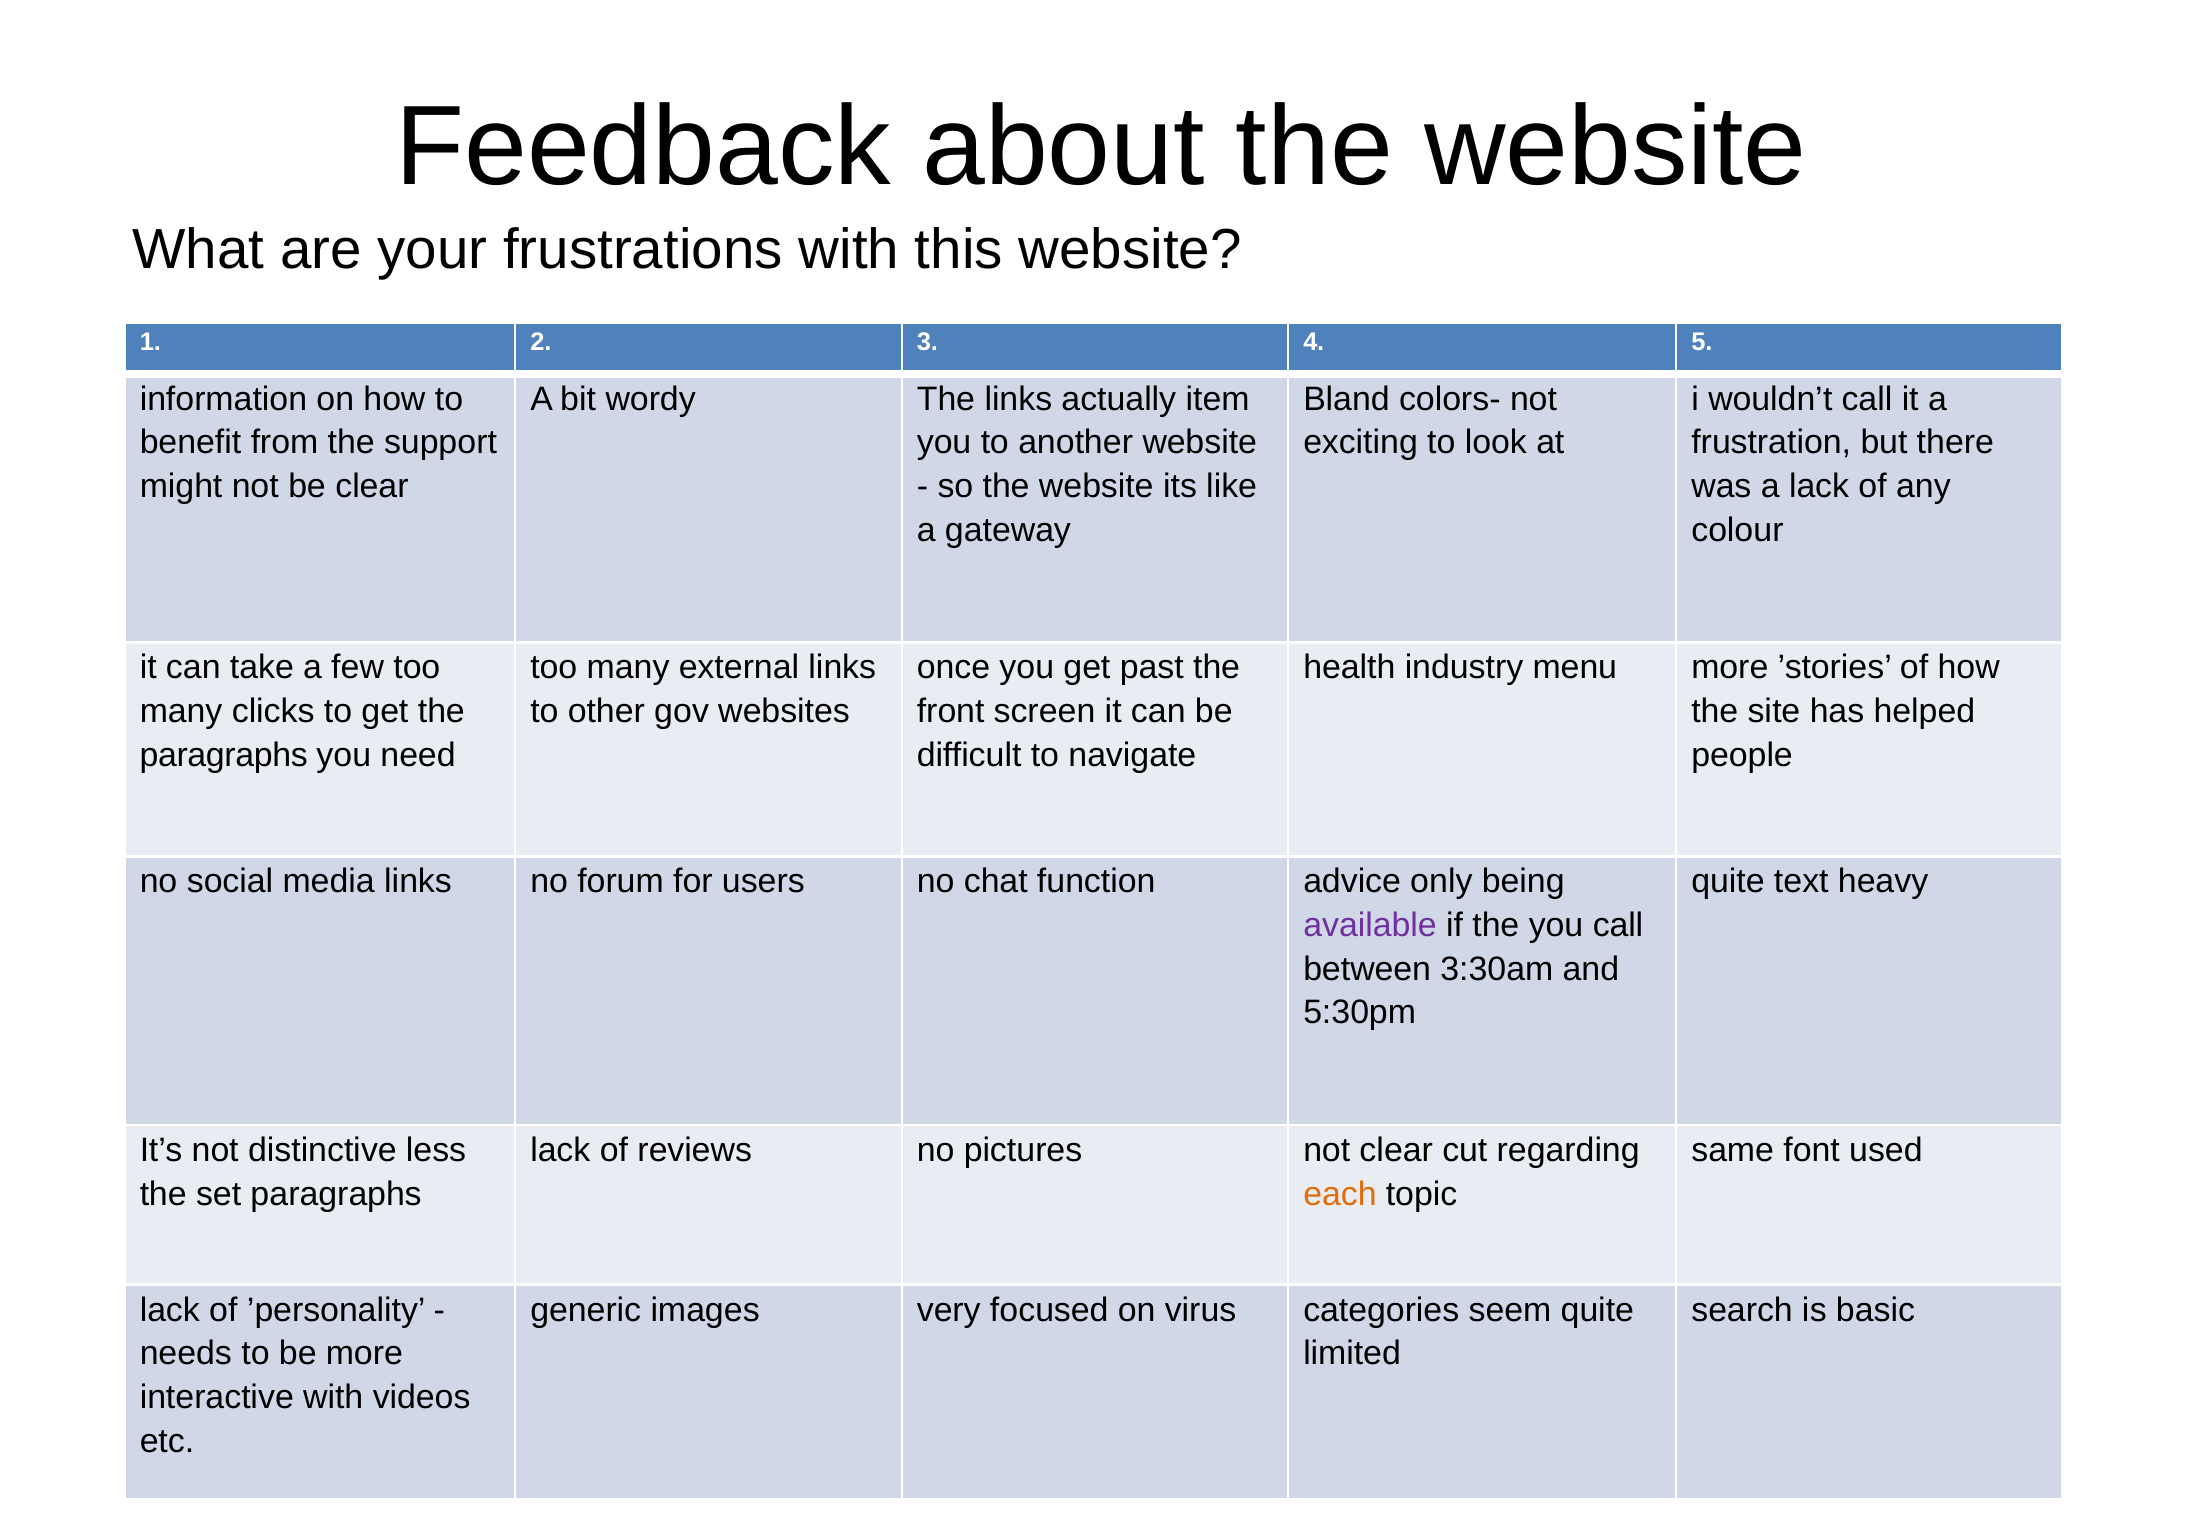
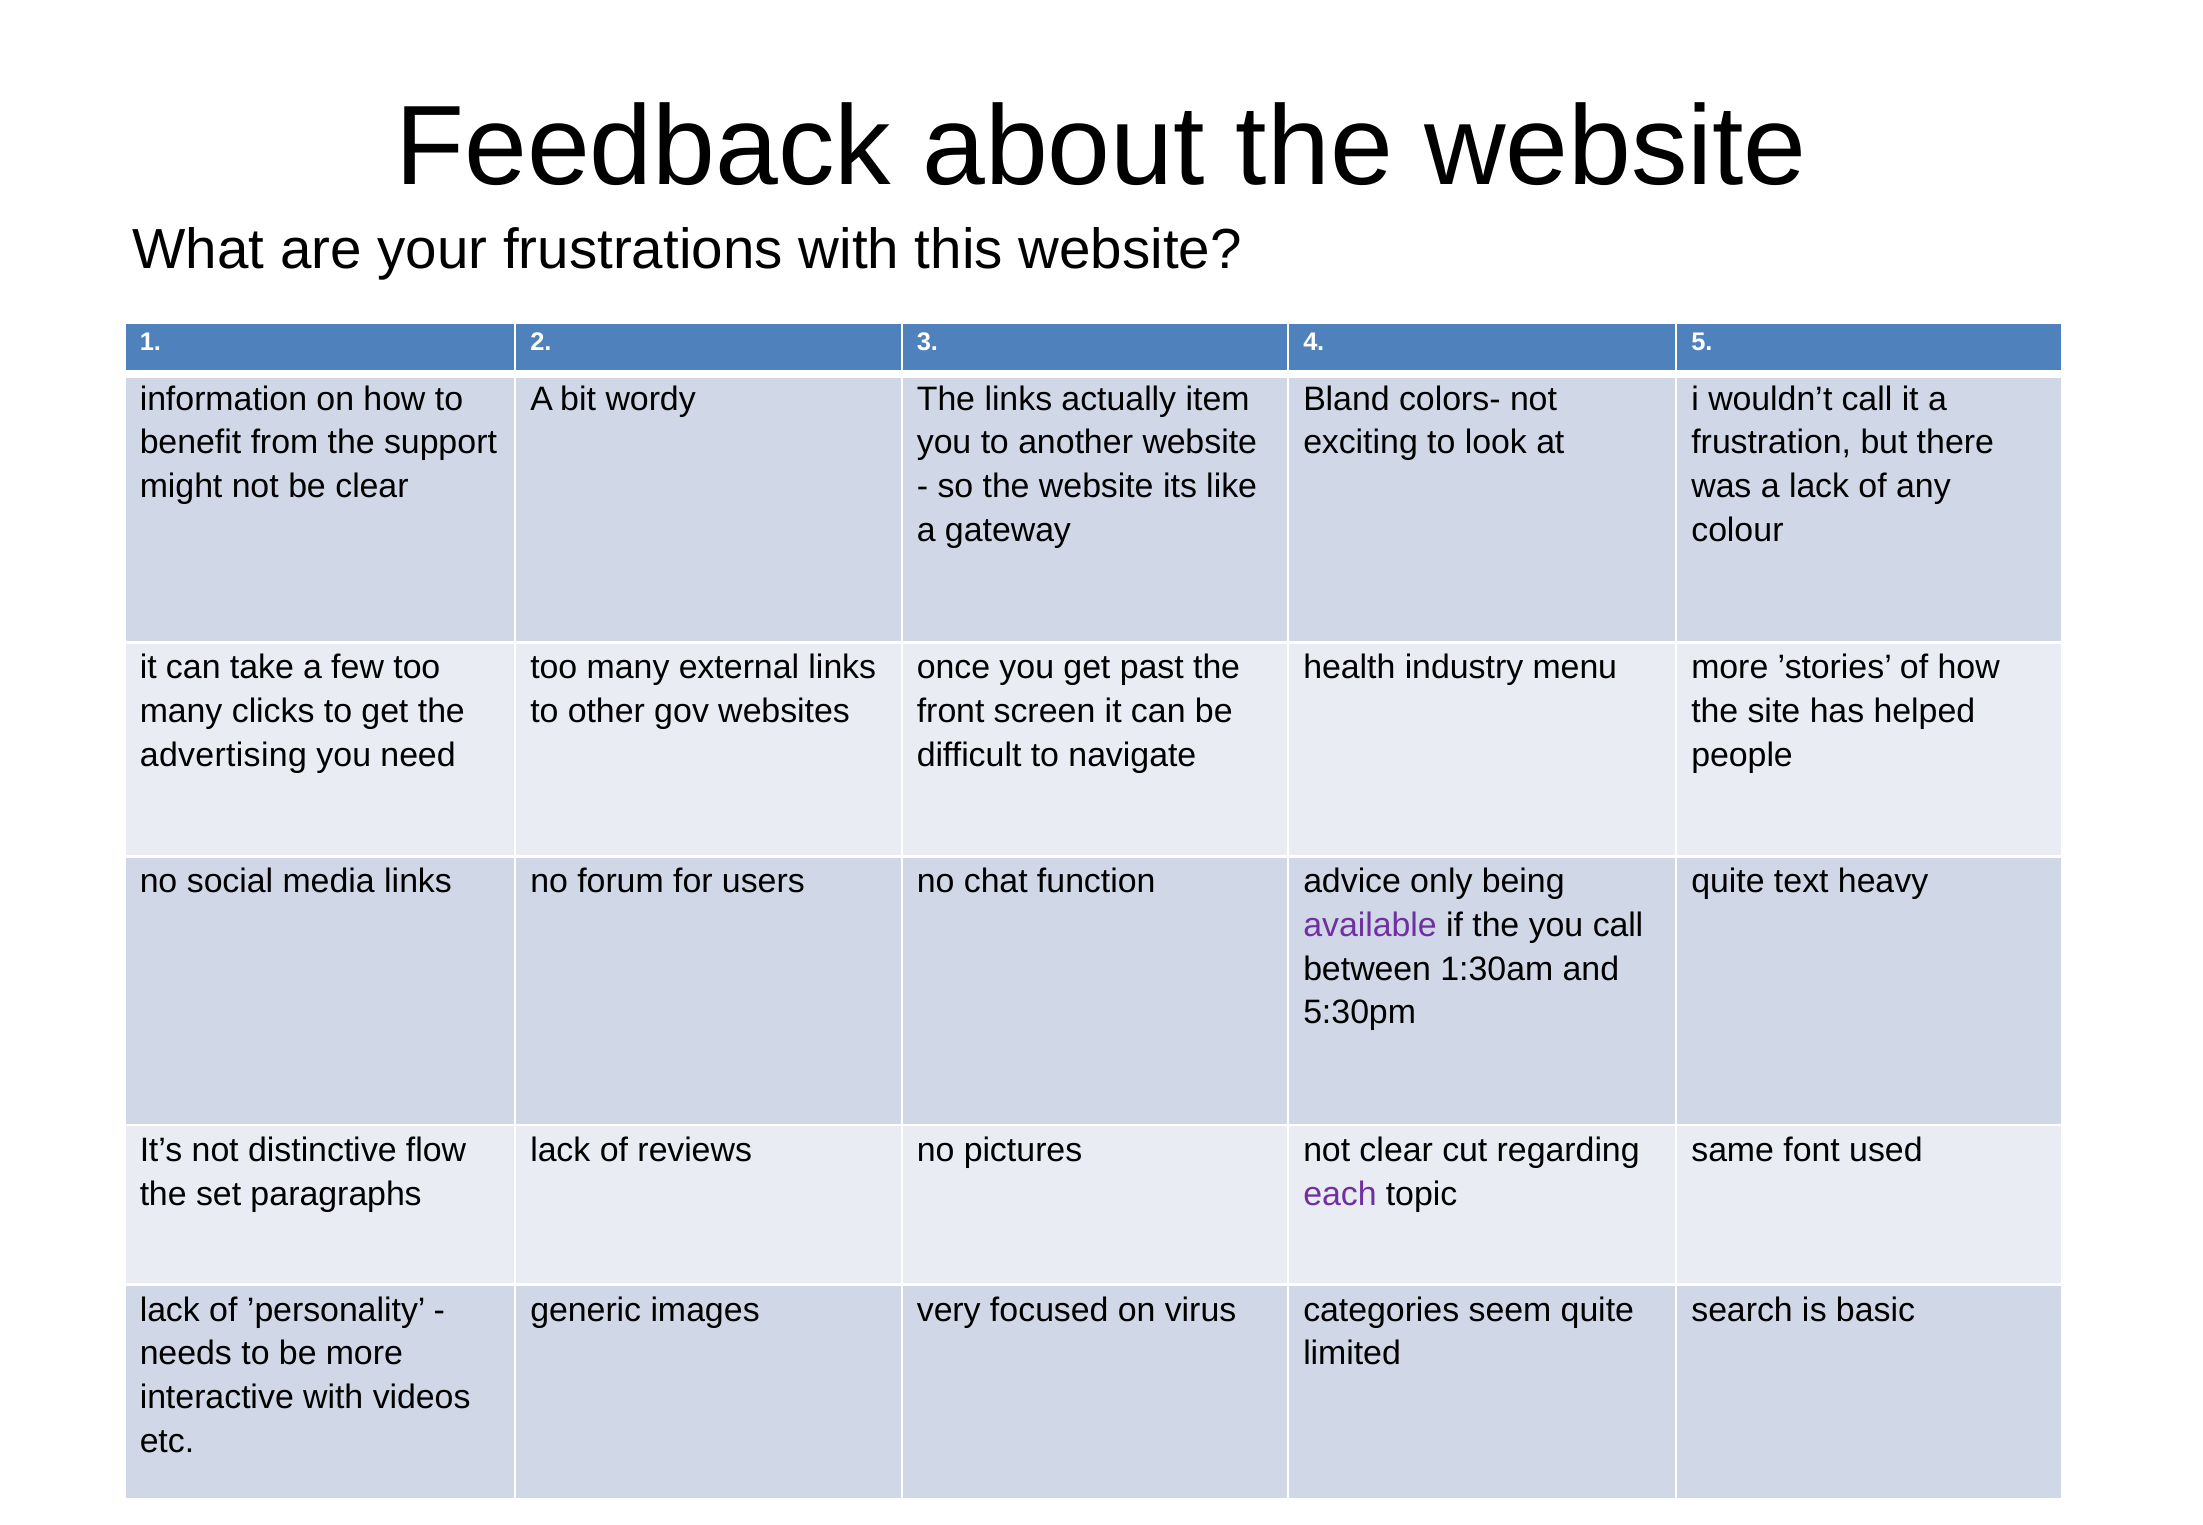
paragraphs at (224, 755): paragraphs -> advertising
3:30am: 3:30am -> 1:30am
less: less -> flow
each colour: orange -> purple
